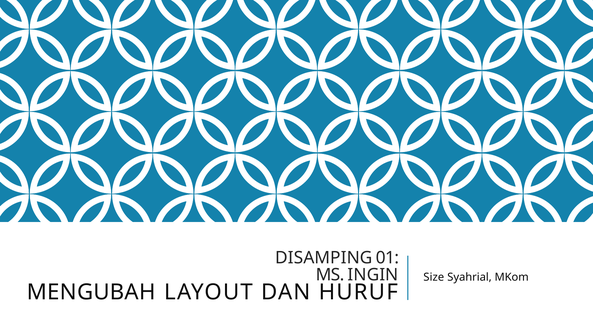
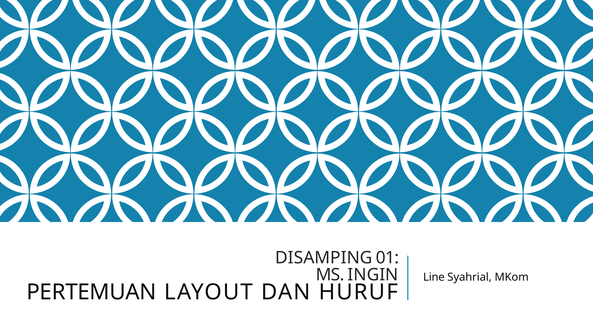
Size: Size -> Line
MENGUBAH: MENGUBAH -> PERTEMUAN
